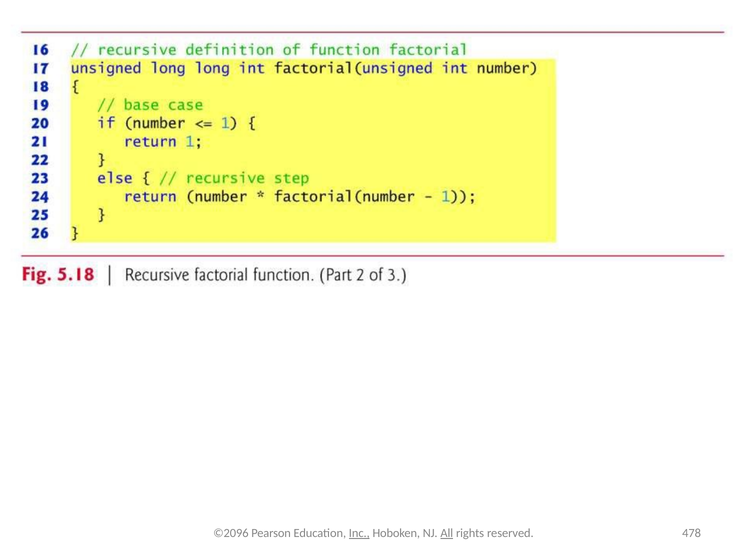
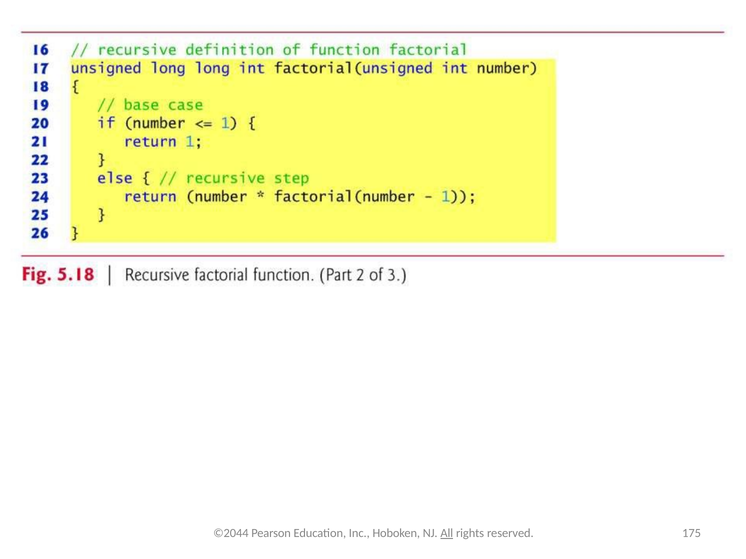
©2096: ©2096 -> ©2044
Inc underline: present -> none
478: 478 -> 175
